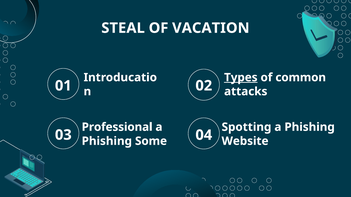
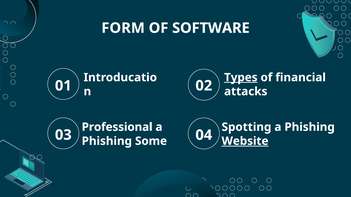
STEAL: STEAL -> FORM
VACATION: VACATION -> SOFTWARE
common: common -> financial
Website underline: none -> present
